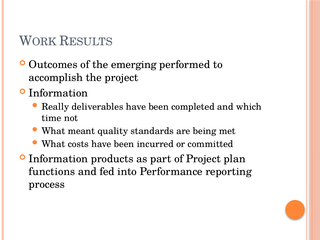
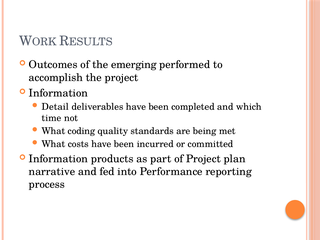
Really: Really -> Detail
meant: meant -> coding
functions: functions -> narrative
